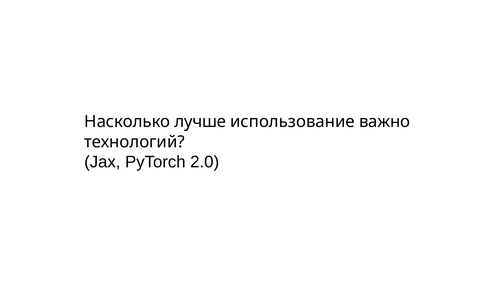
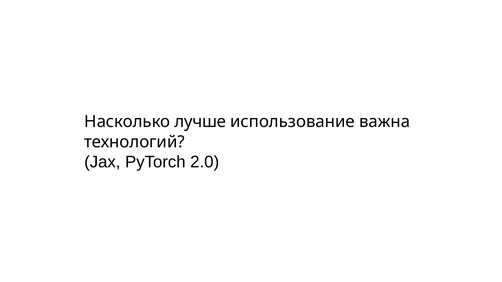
важно: важно -> важна
